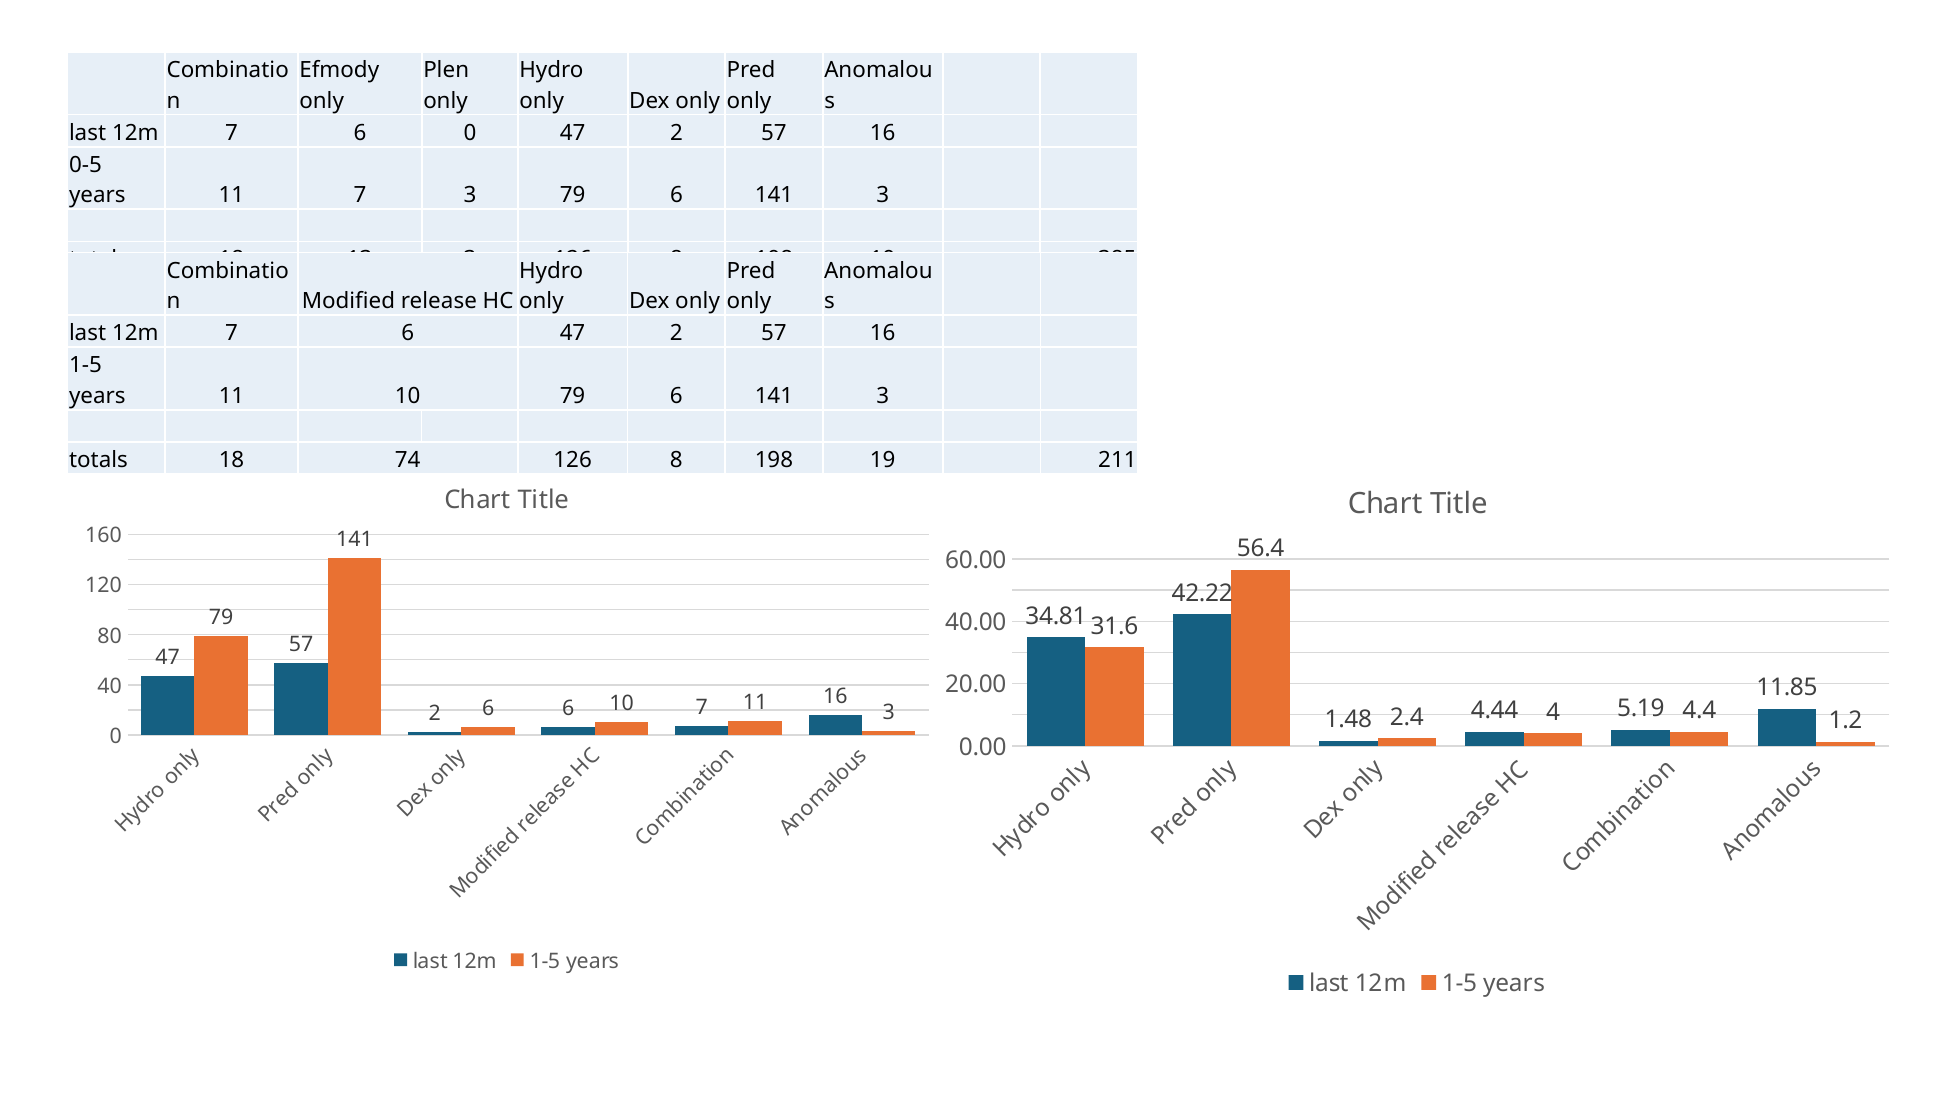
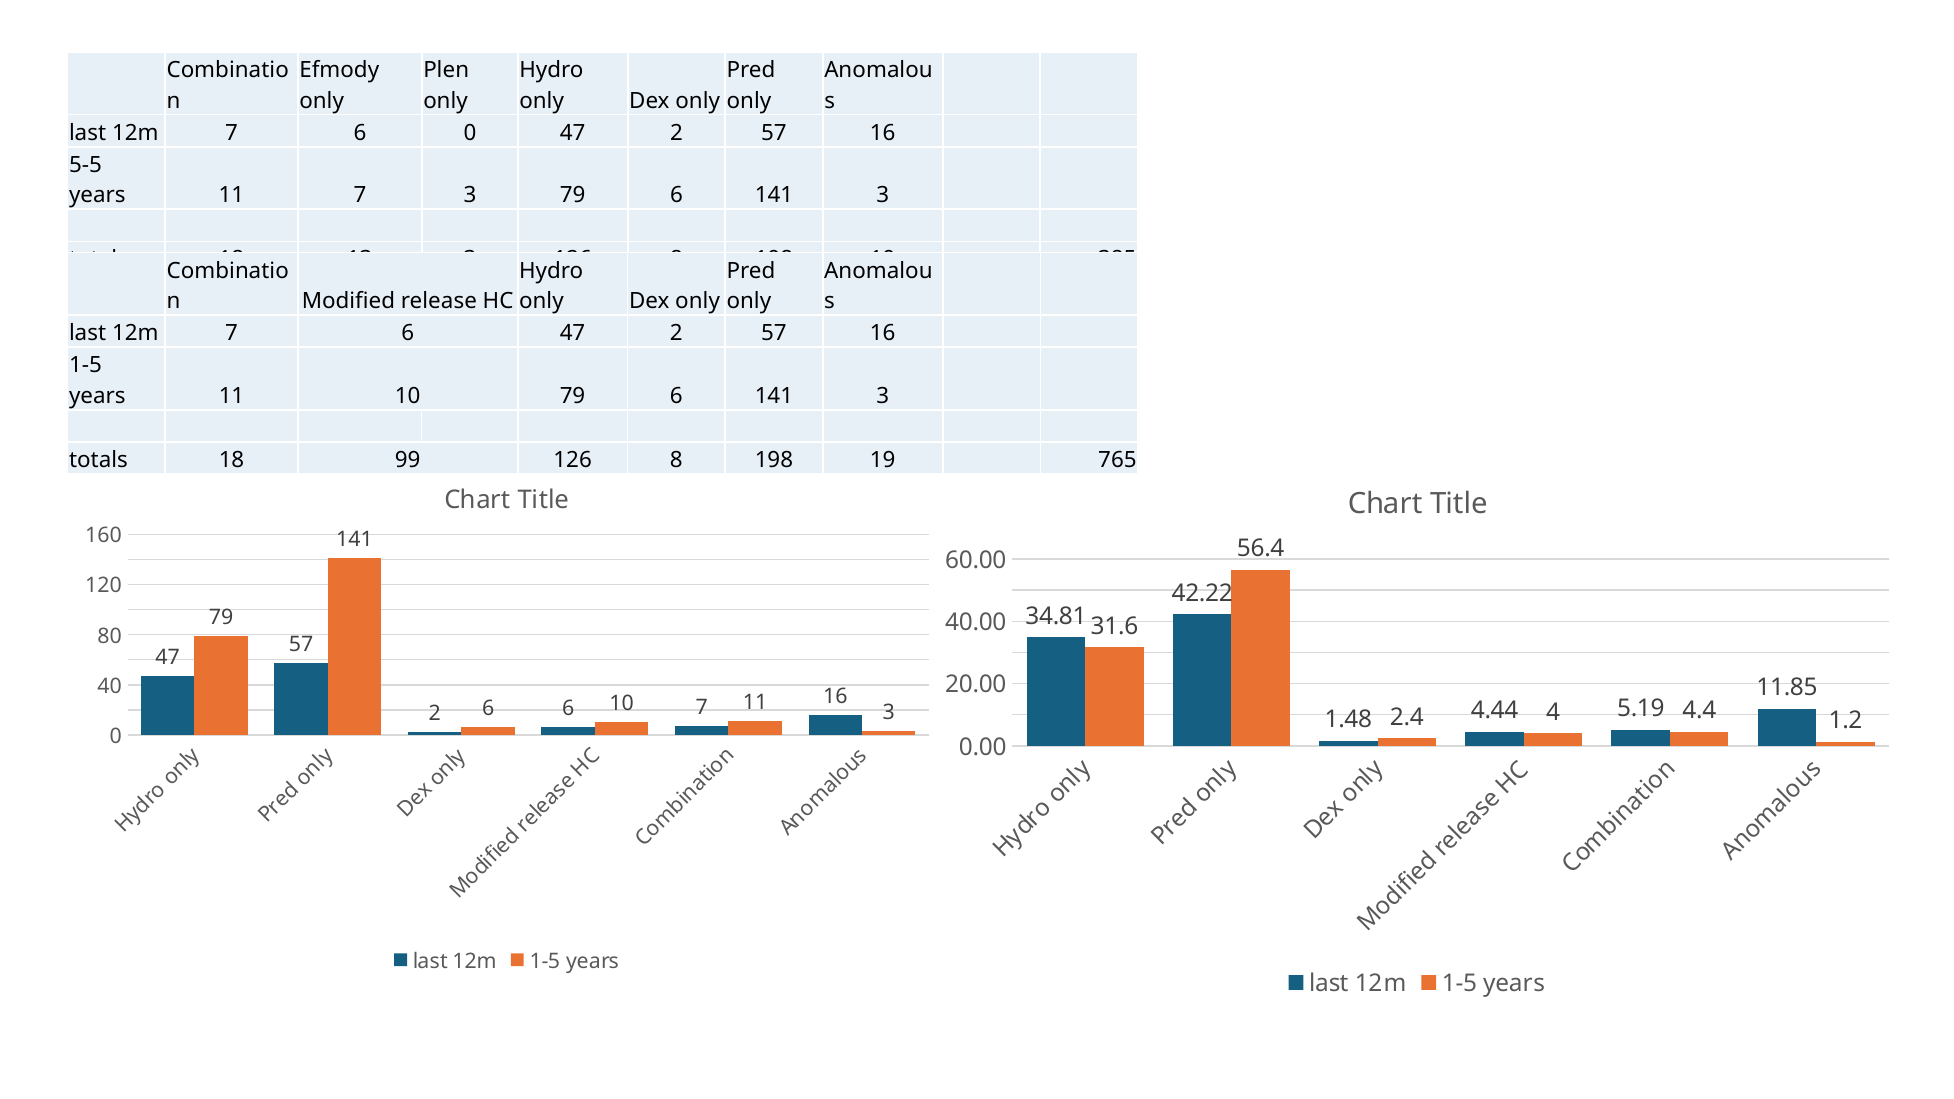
0-5: 0-5 -> 5-5
74: 74 -> 99
211: 211 -> 765
